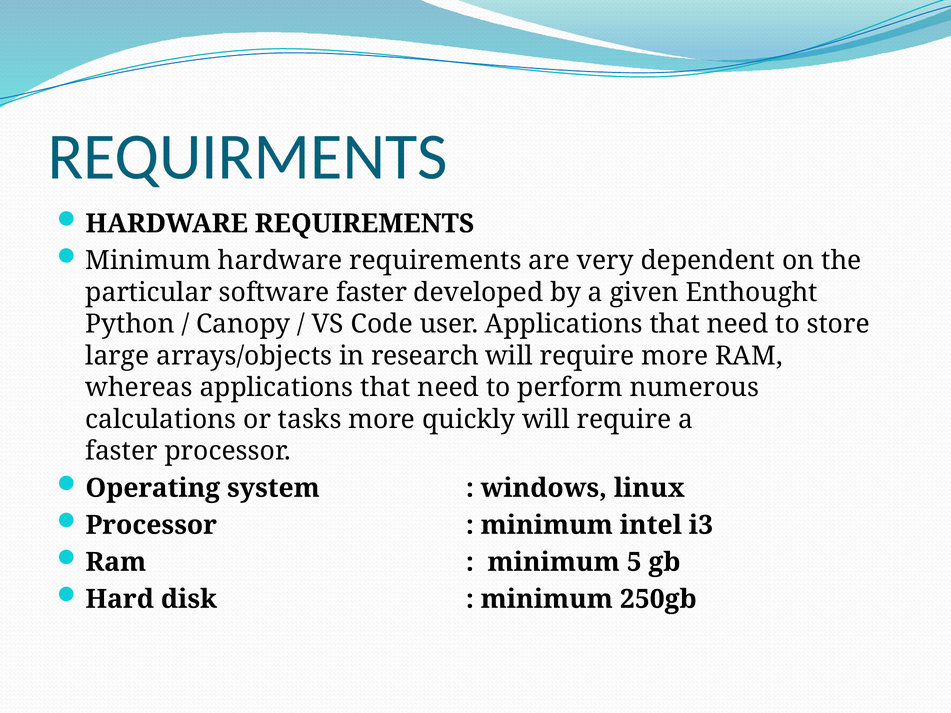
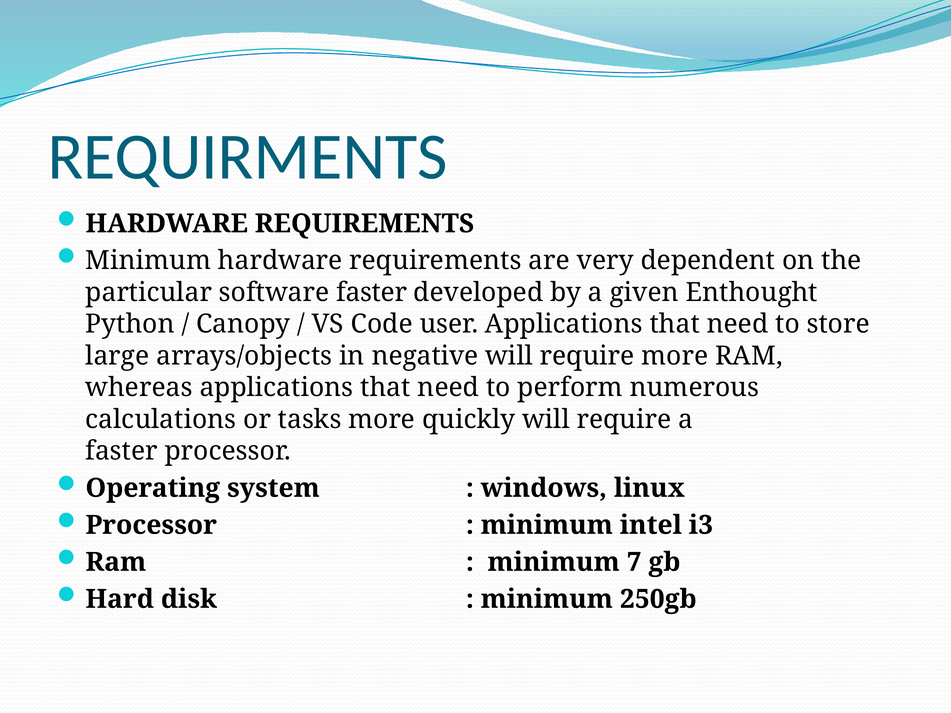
research: research -> negative
5: 5 -> 7
